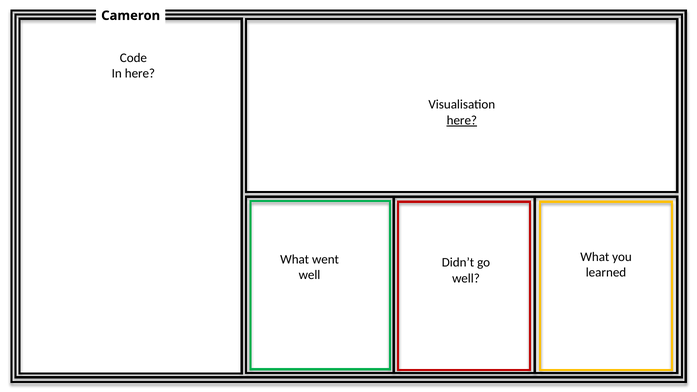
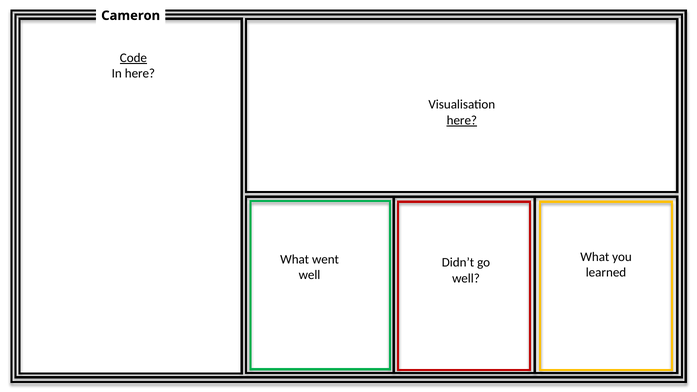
Code underline: none -> present
